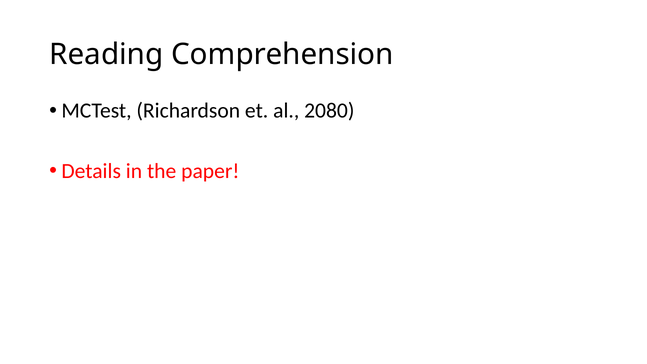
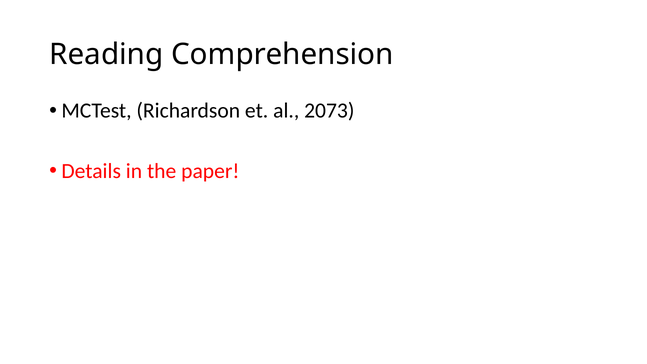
2080: 2080 -> 2073
